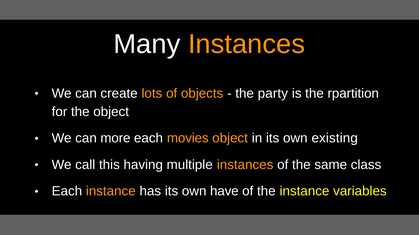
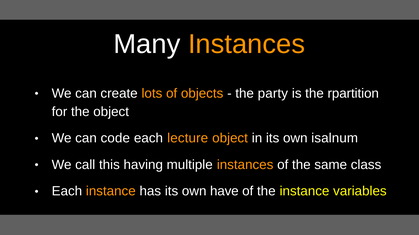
more: more -> code
movies: movies -> lecture
existing: existing -> isalnum
